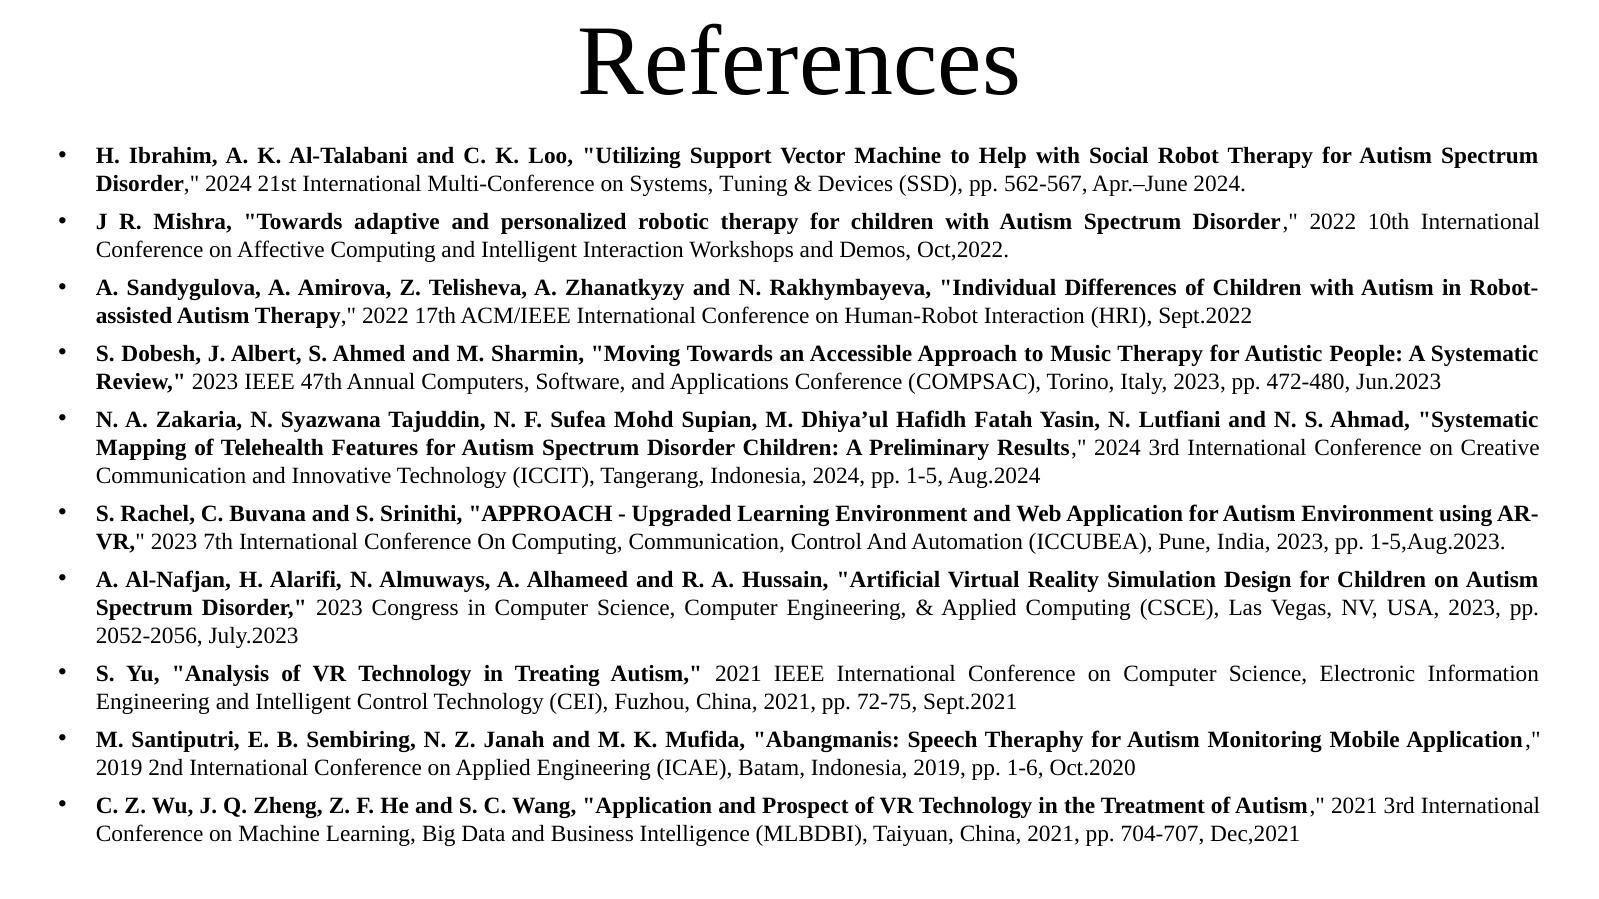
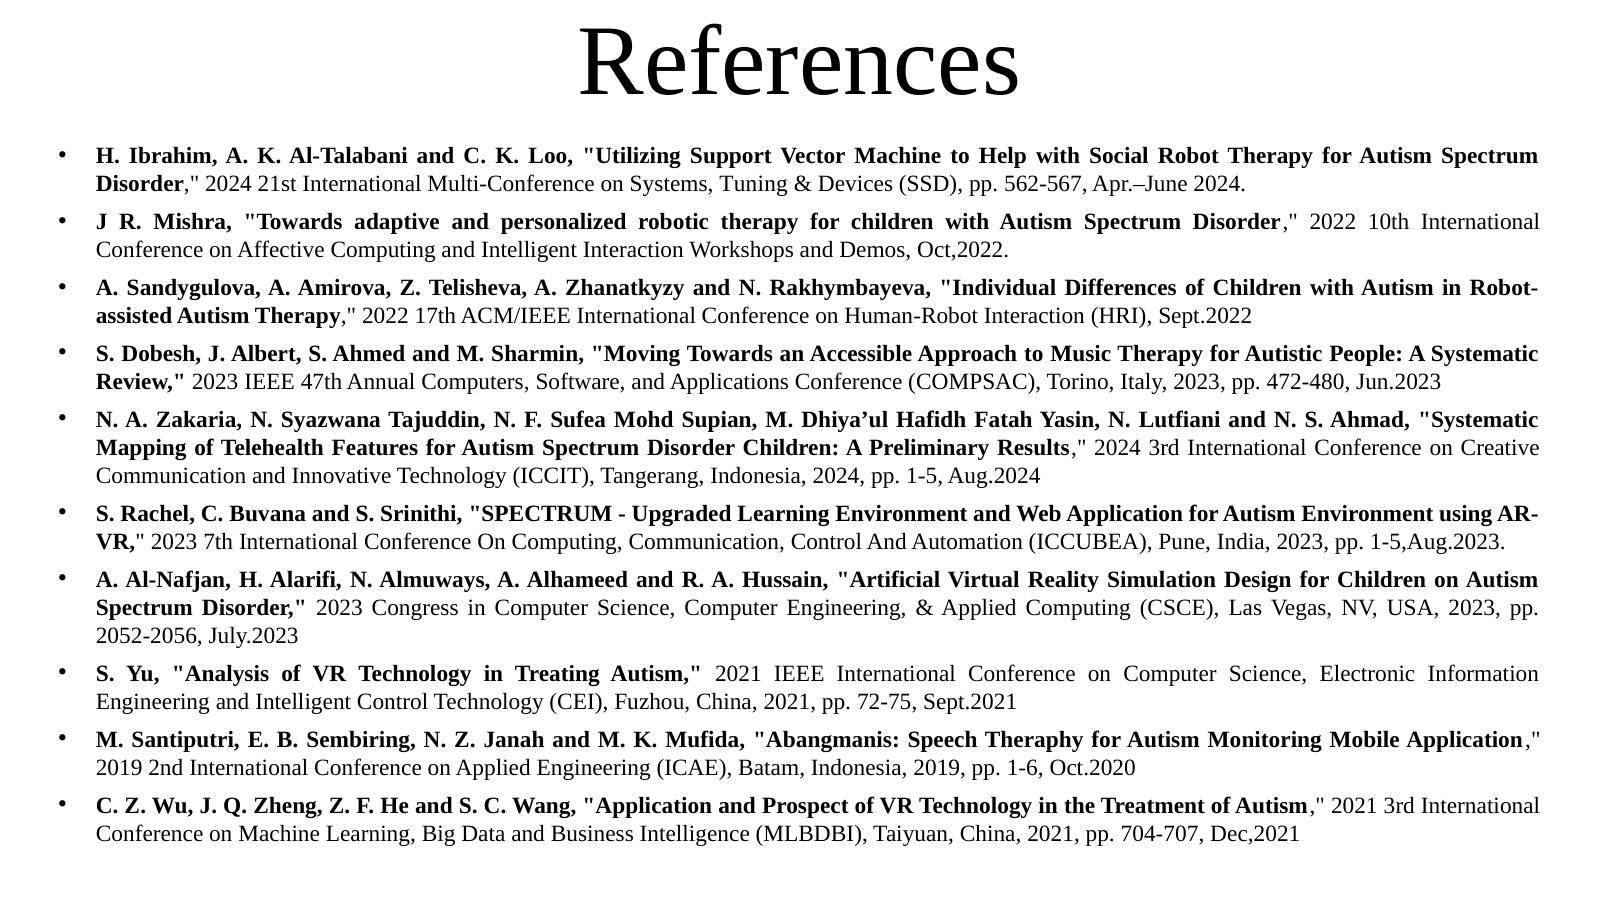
Srinithi APPROACH: APPROACH -> SPECTRUM
